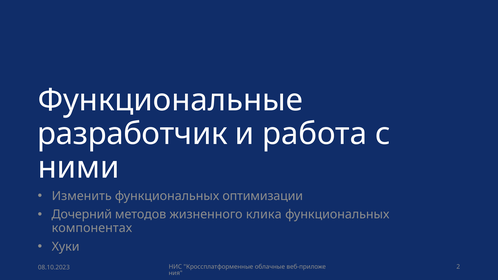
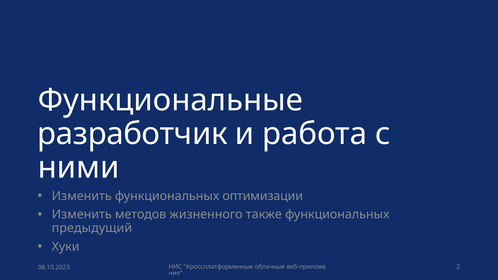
Дочерний at (82, 215): Дочерний -> Изменить
клика: клика -> также
компонентах: компонентах -> предыдущий
